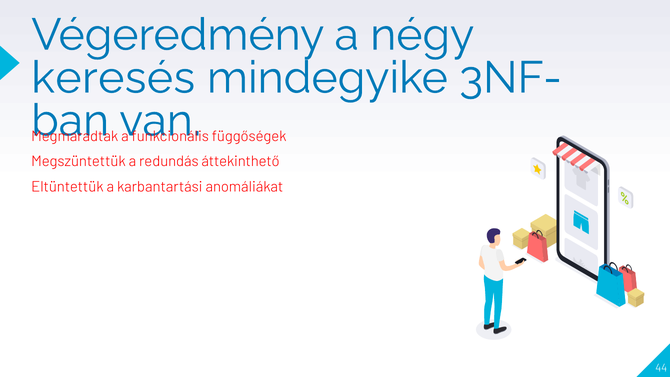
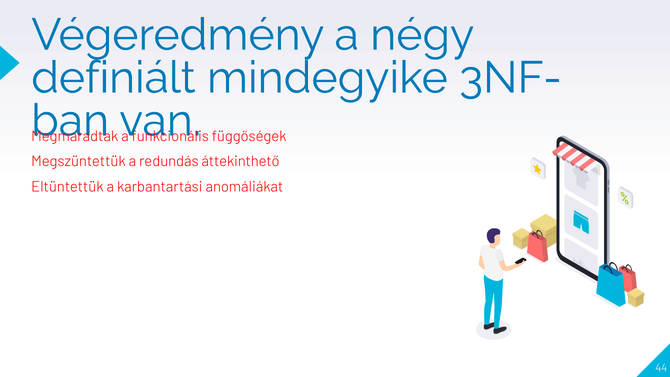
keresés: keresés -> definiált
